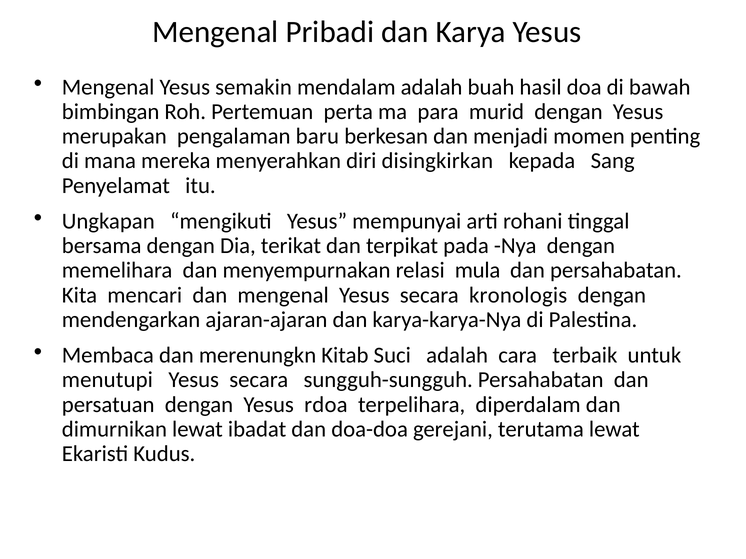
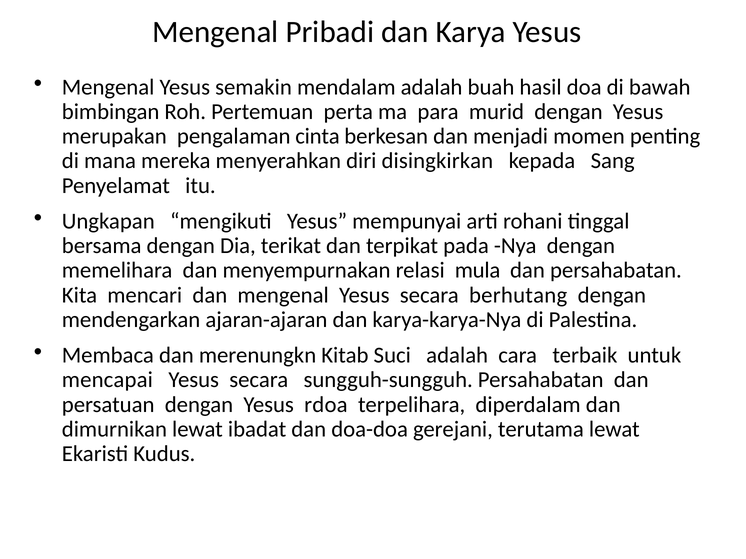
baru: baru -> cinta
kronologis: kronologis -> berhutang
menutupi: menutupi -> mencapai
